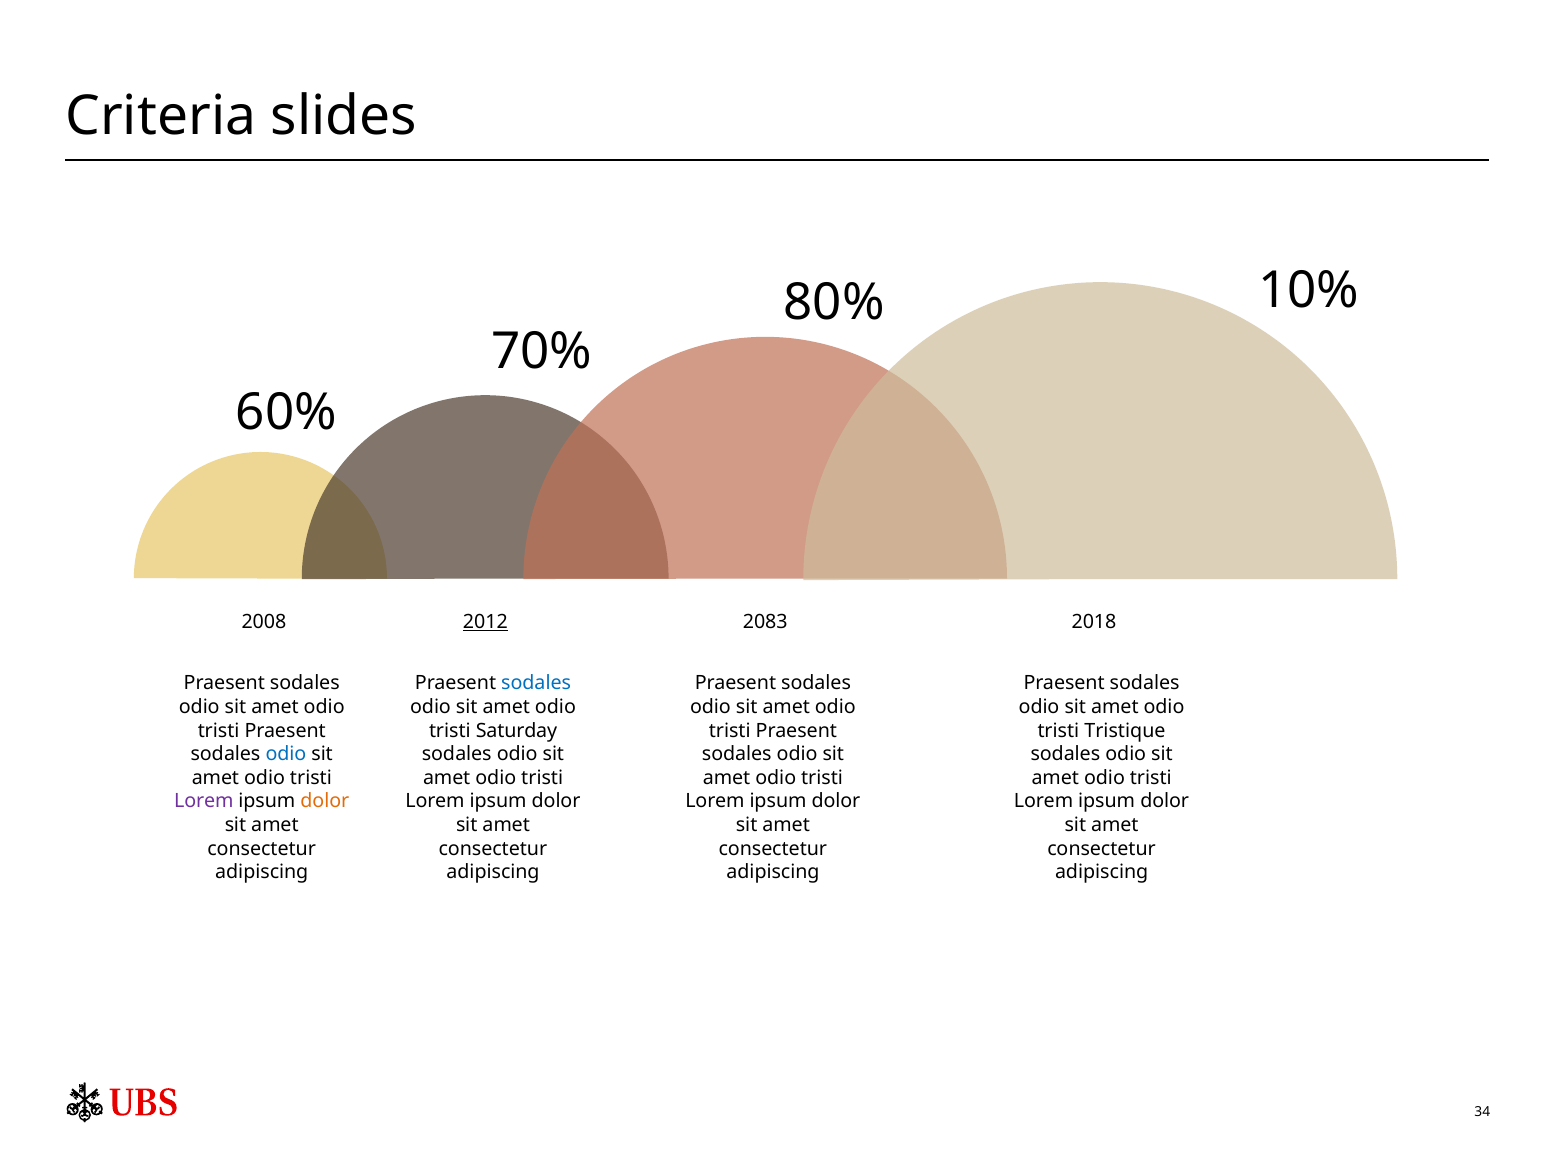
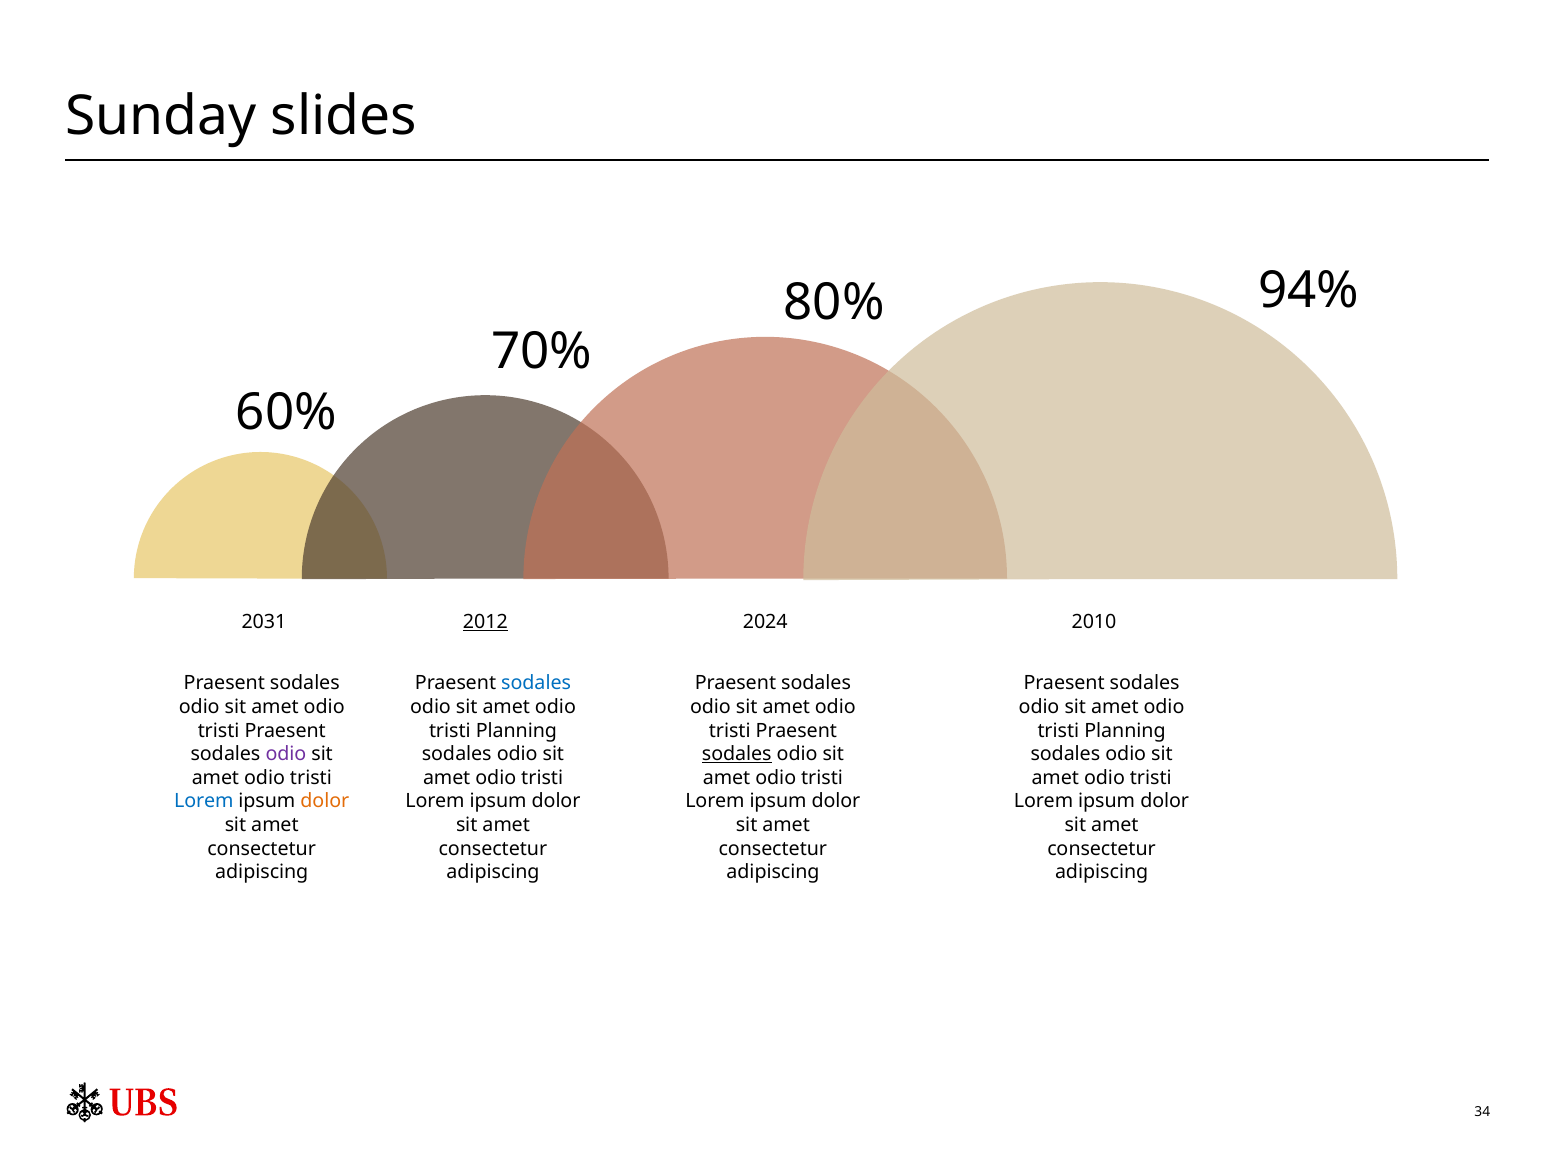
Criteria: Criteria -> Sunday
10%: 10% -> 94%
2008: 2008 -> 2031
2083: 2083 -> 2024
2018: 2018 -> 2010
Saturday at (516, 731): Saturday -> Planning
Tristique at (1125, 731): Tristique -> Planning
odio at (286, 755) colour: blue -> purple
sodales at (737, 755) underline: none -> present
Lorem at (204, 802) colour: purple -> blue
